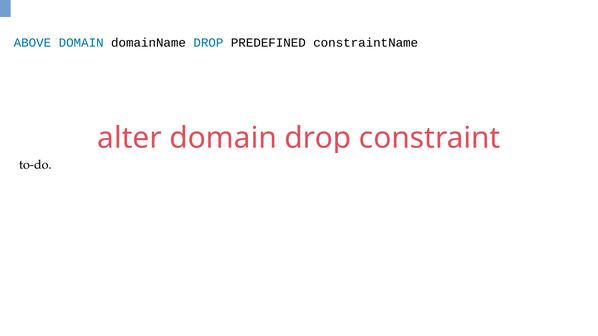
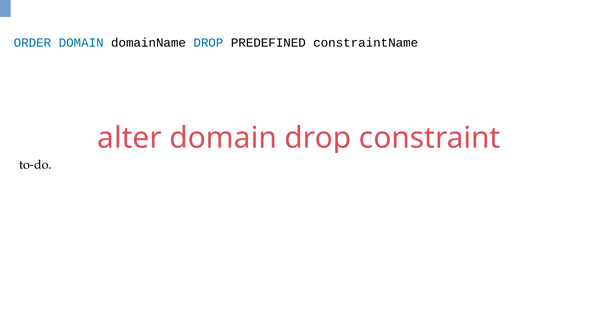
ABOVE: ABOVE -> ORDER
